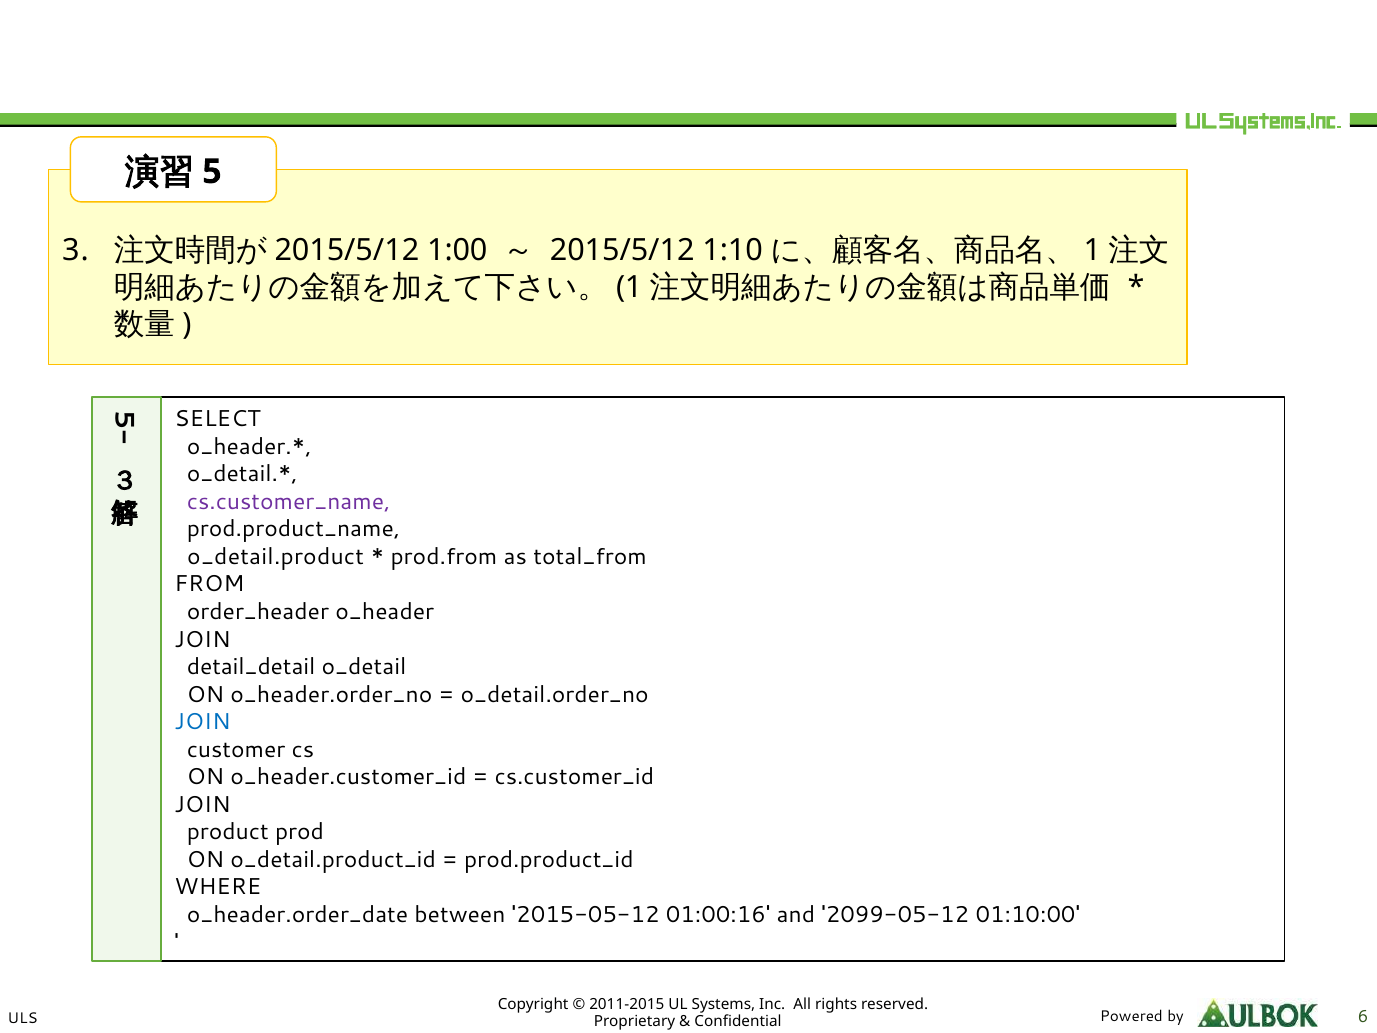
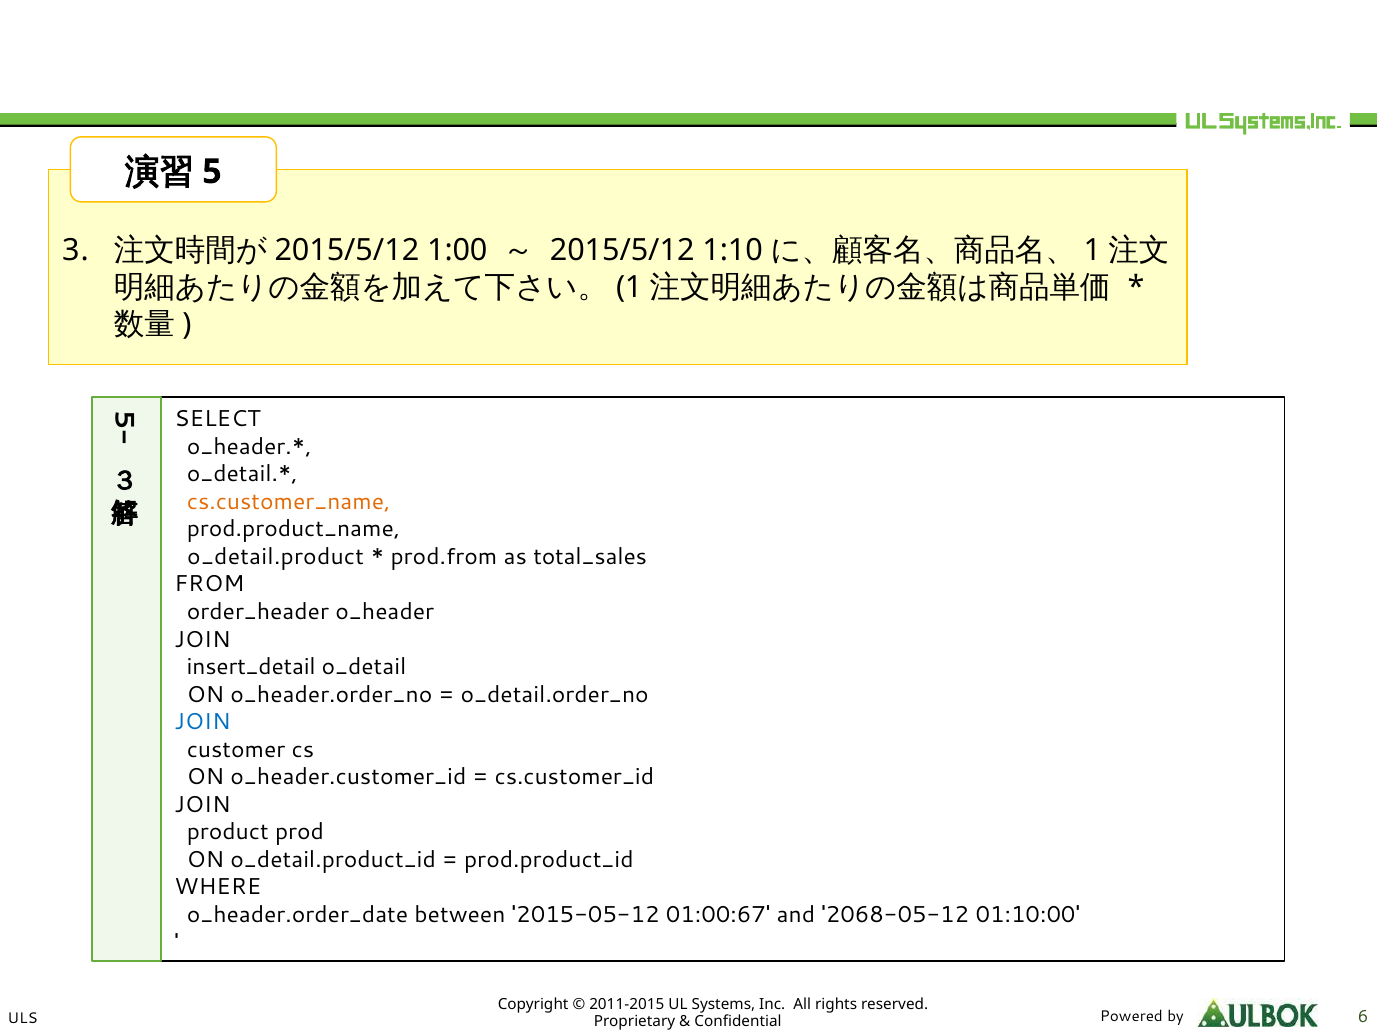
cs.customer_name colour: purple -> orange
total_from: total_from -> total_sales
detail_detail: detail_detail -> insert_detail
01:00:16: 01:00:16 -> 01:00:67
2099-05-12: 2099-05-12 -> 2068-05-12
